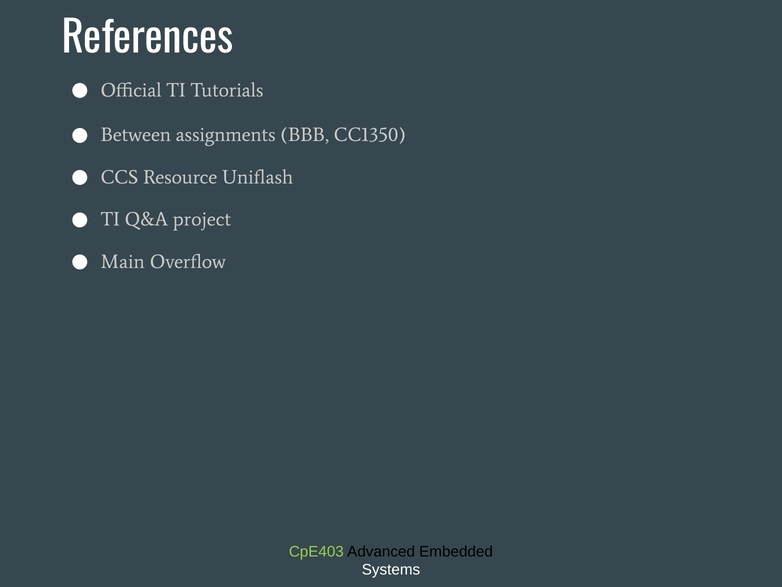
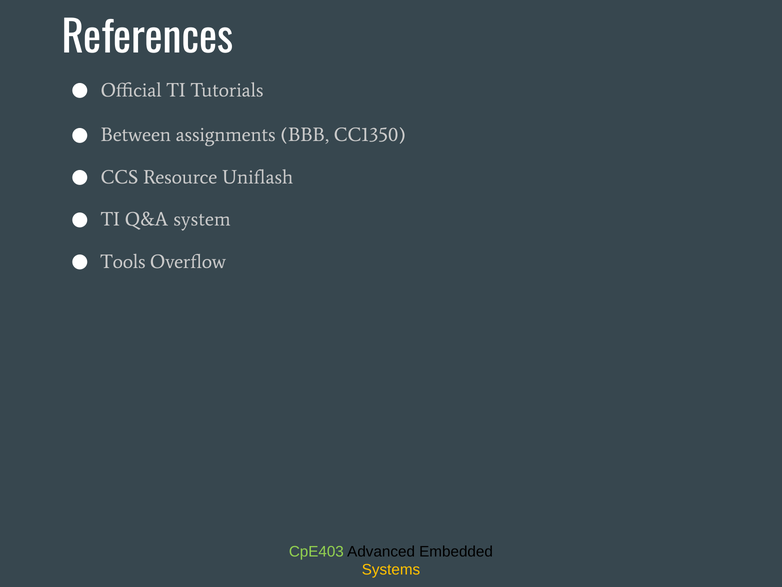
project: project -> system
Main: Main -> Tools
Systems colour: white -> yellow
